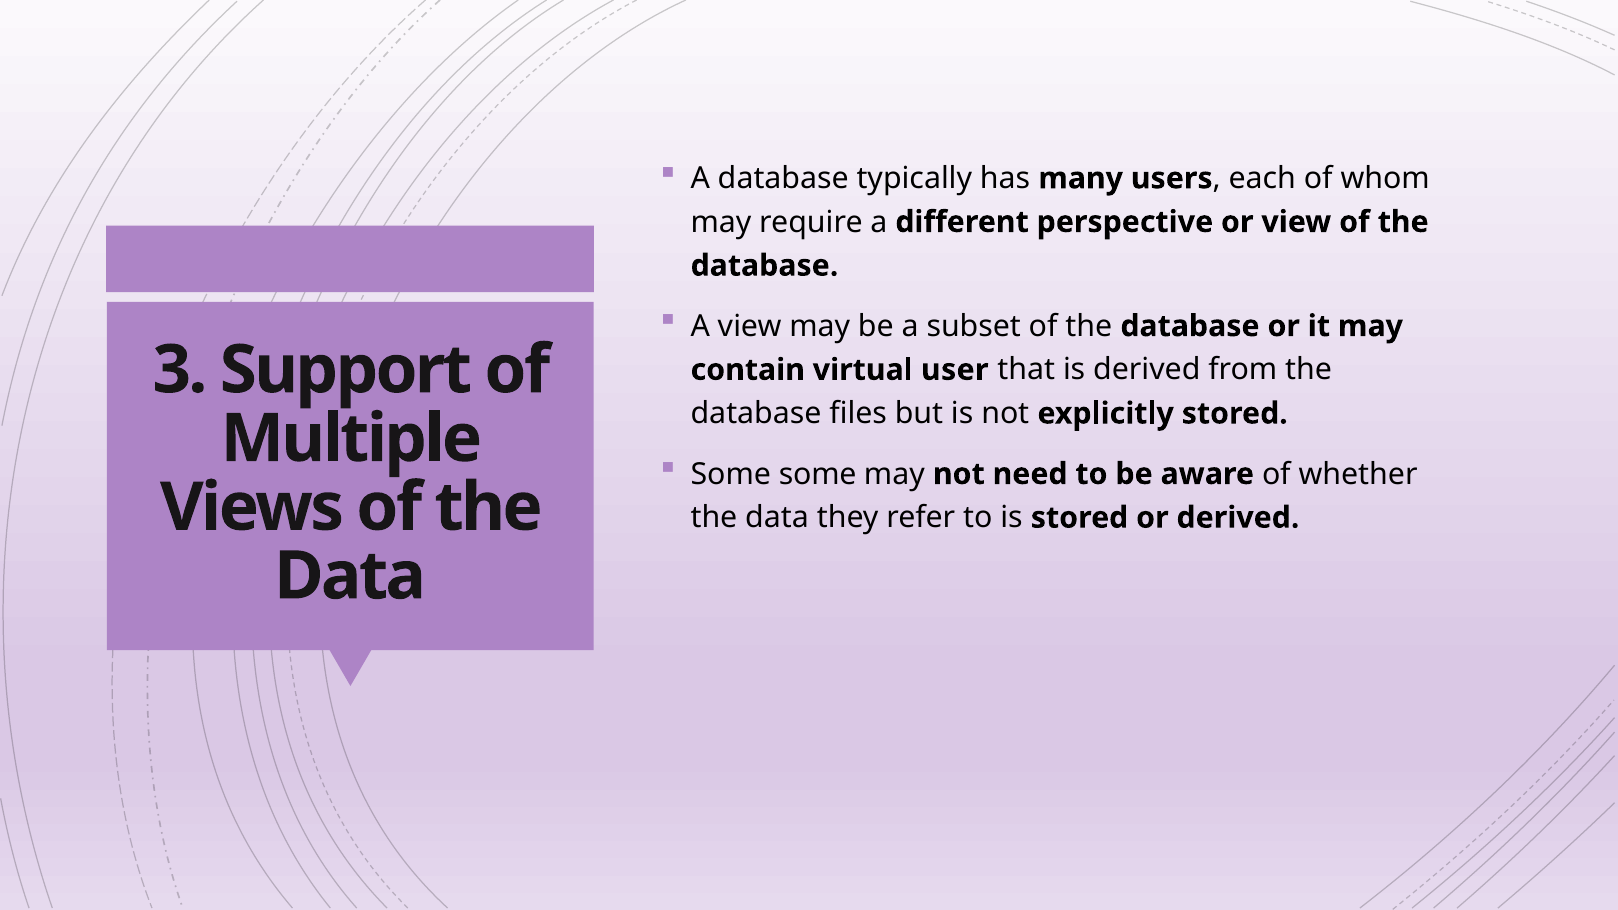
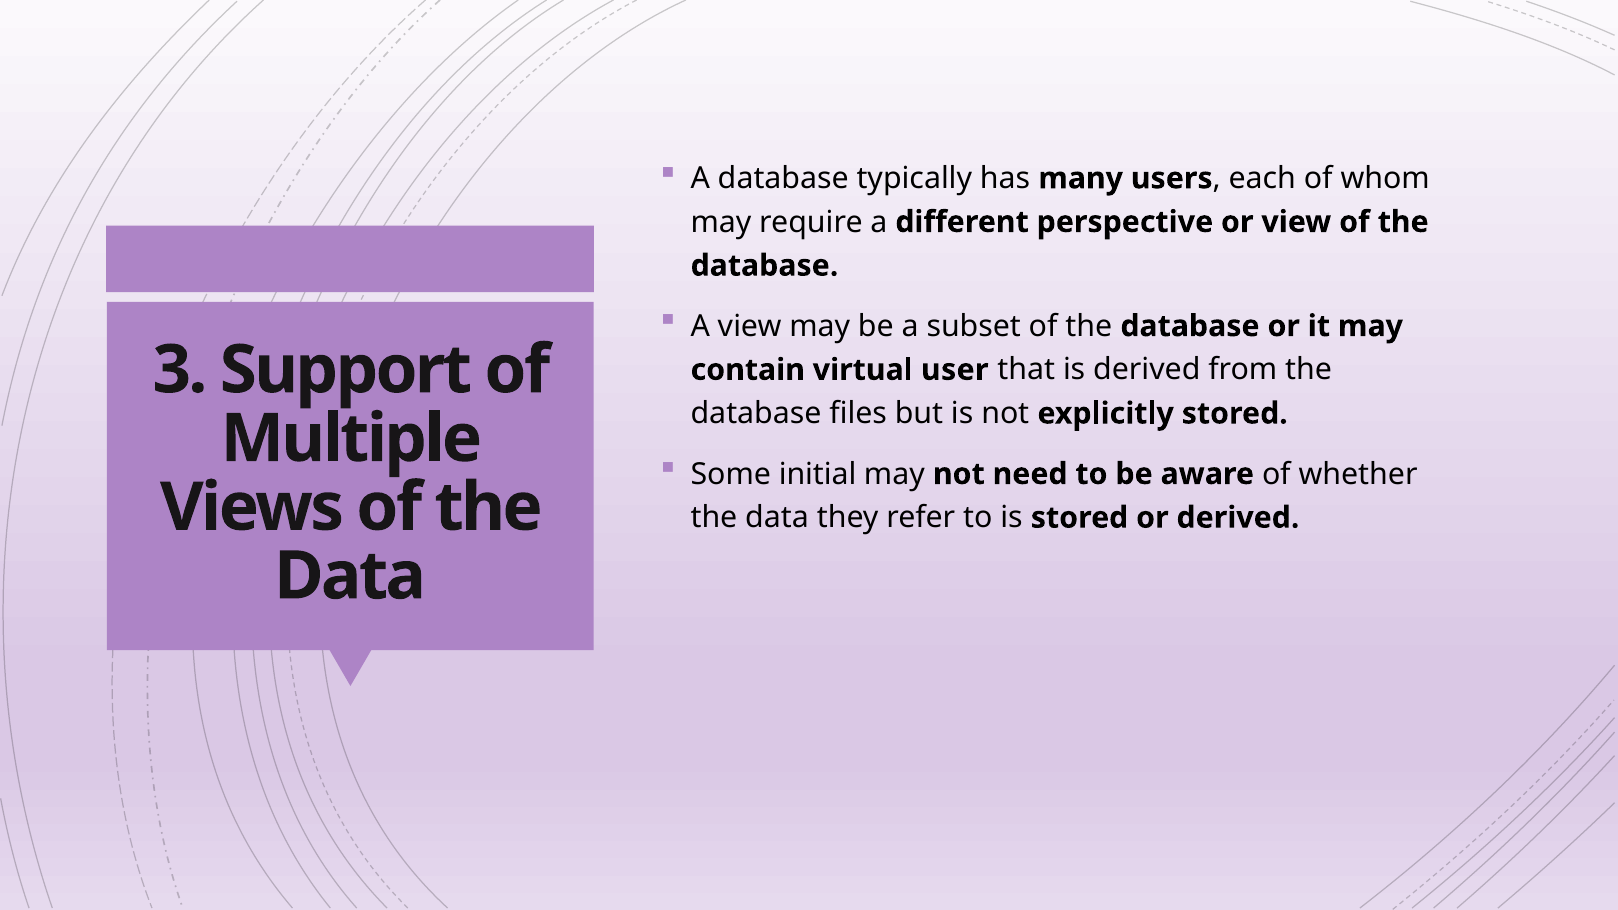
Some some: some -> initial
